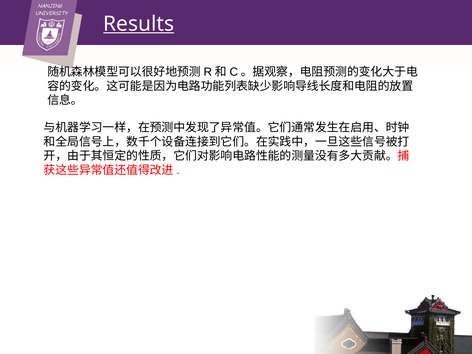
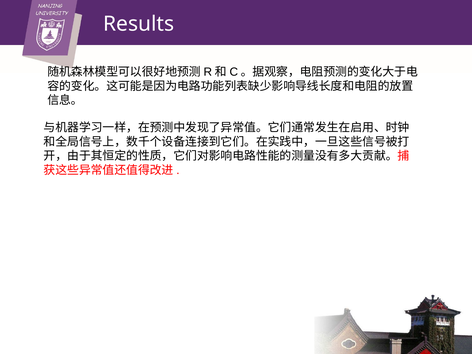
Results underline: present -> none
